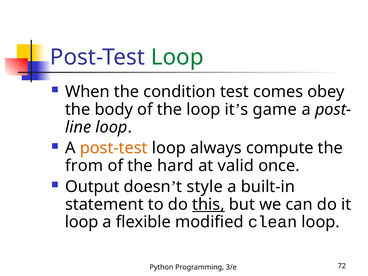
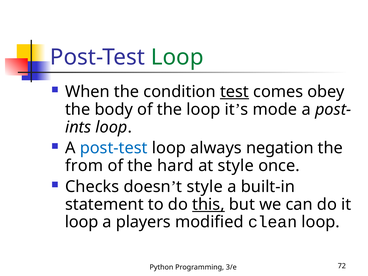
test underline: none -> present
game: game -> mode
line: line -> ints
post-test at (114, 148) colour: orange -> blue
compute: compute -> negation
at valid: valid -> style
Output: Output -> Checks
flexible: flexible -> players
